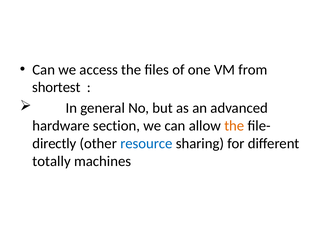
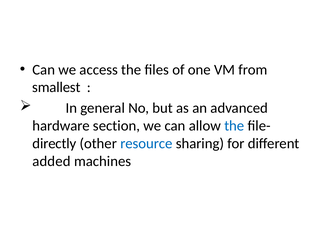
shortest: shortest -> smallest
the at (234, 126) colour: orange -> blue
totally: totally -> added
